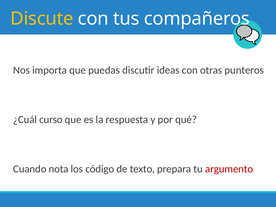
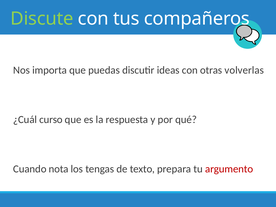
Discute colour: yellow -> light green
punteros: punteros -> volverlas
código: código -> tengas
